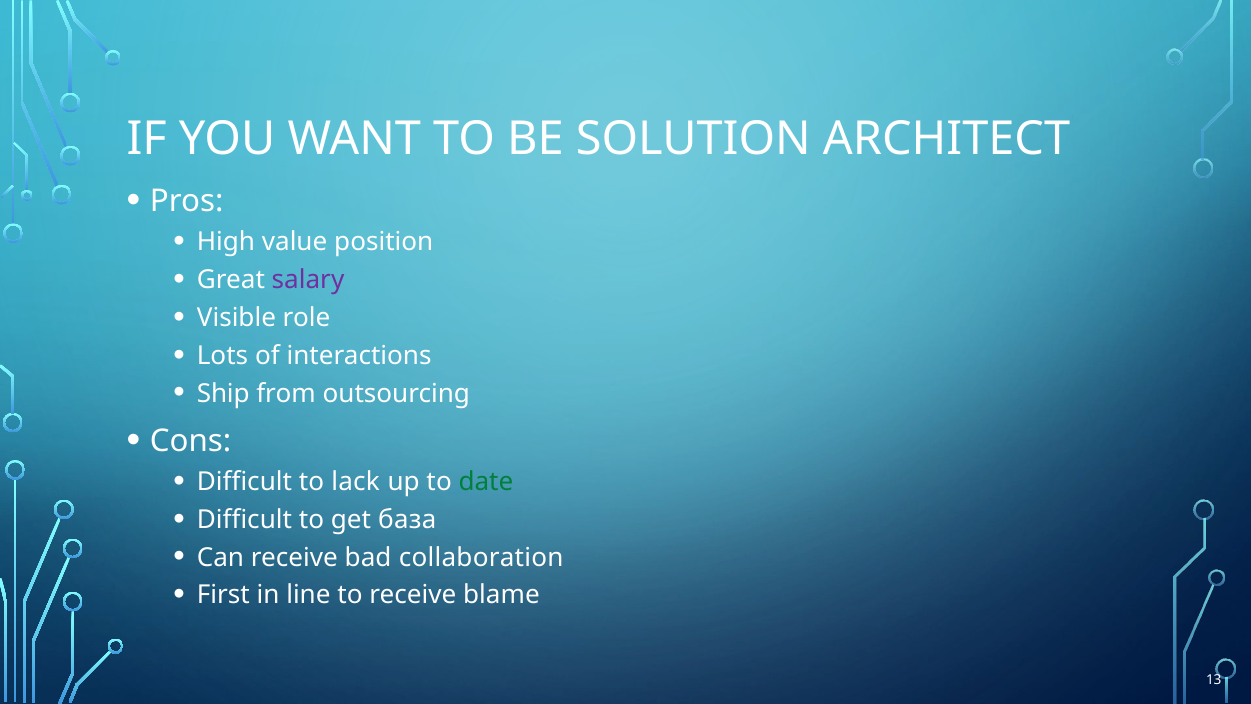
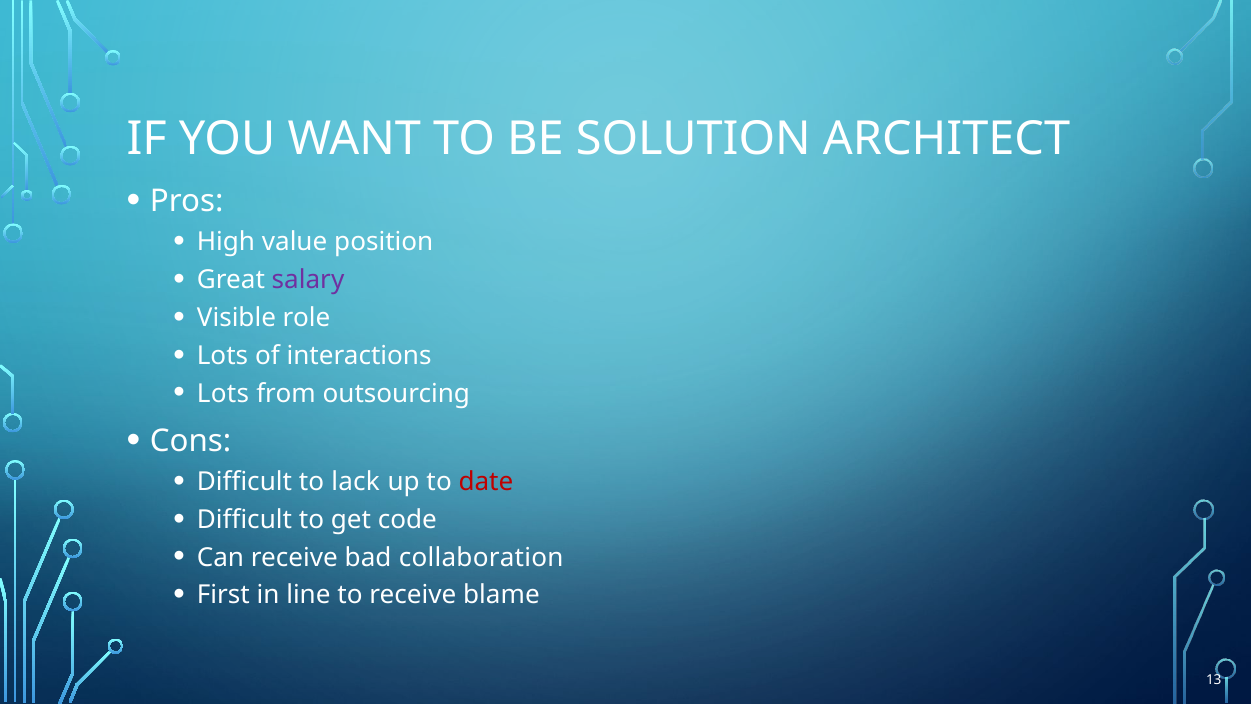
Ship at (223, 393): Ship -> Lots
date colour: green -> red
база: база -> code
